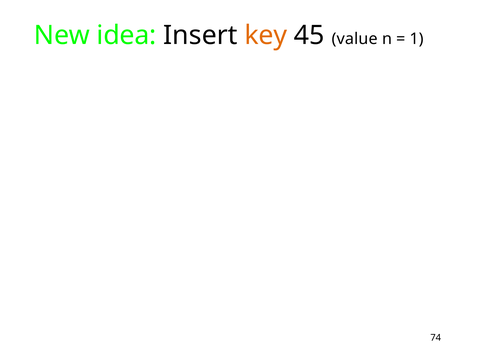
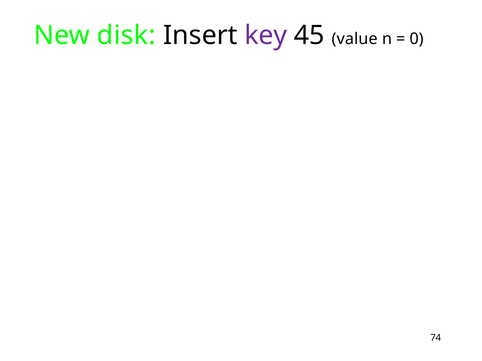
idea: idea -> disk
key colour: orange -> purple
1: 1 -> 0
